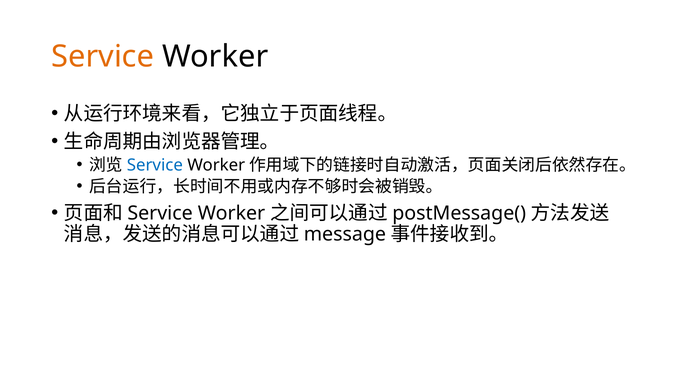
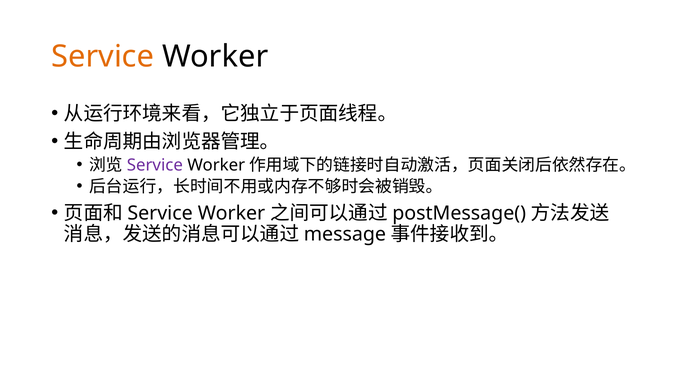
Service at (155, 165) colour: blue -> purple
